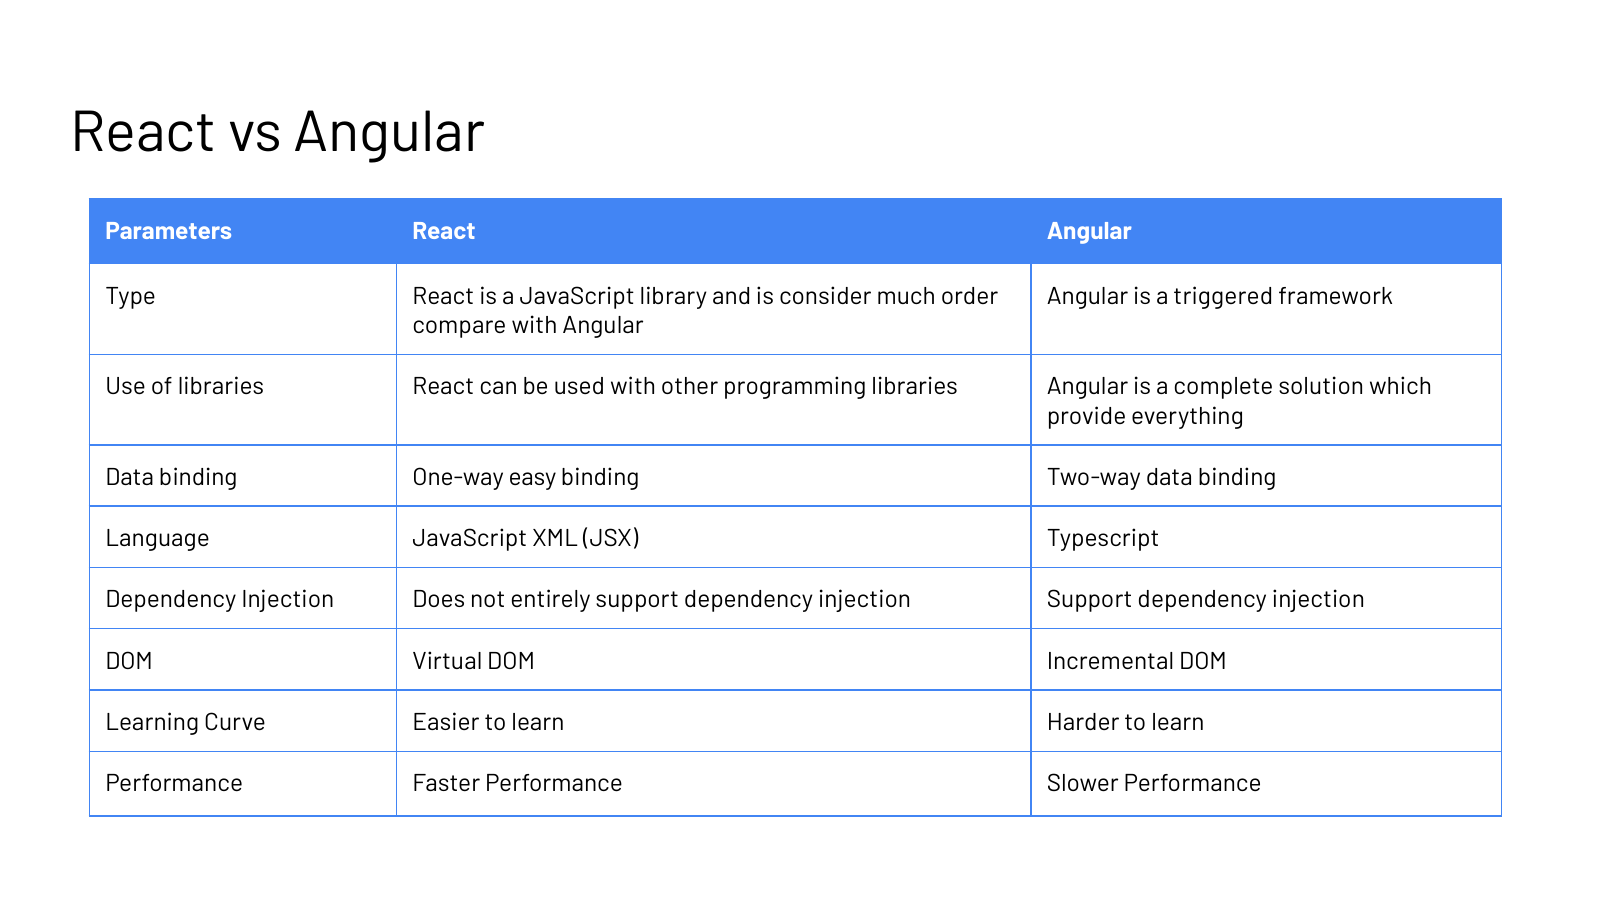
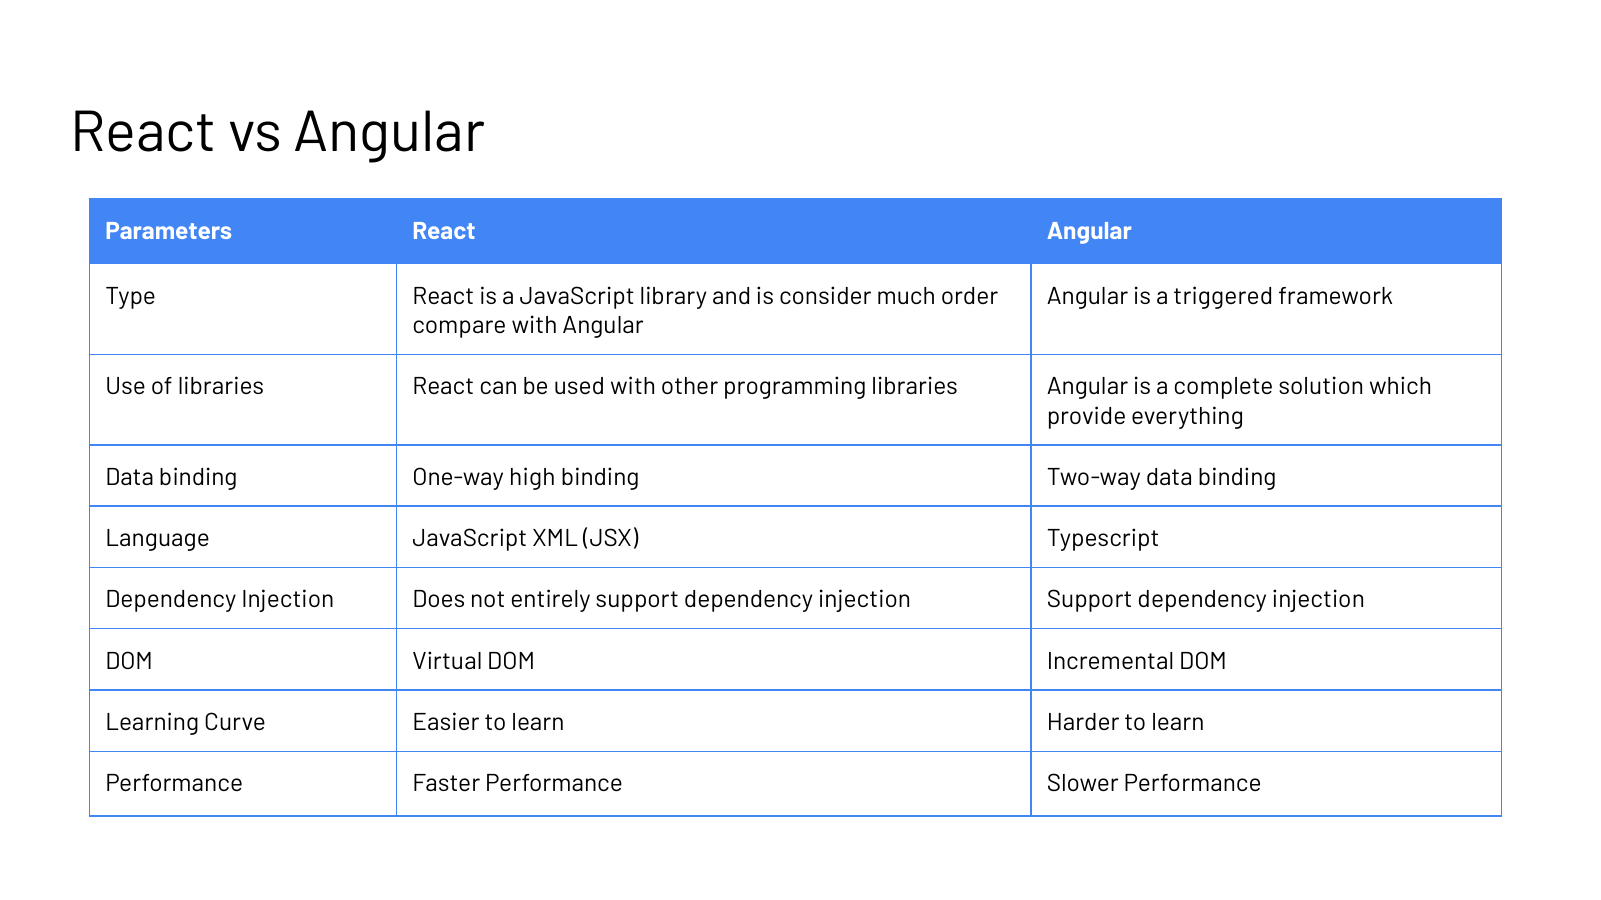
easy: easy -> high
